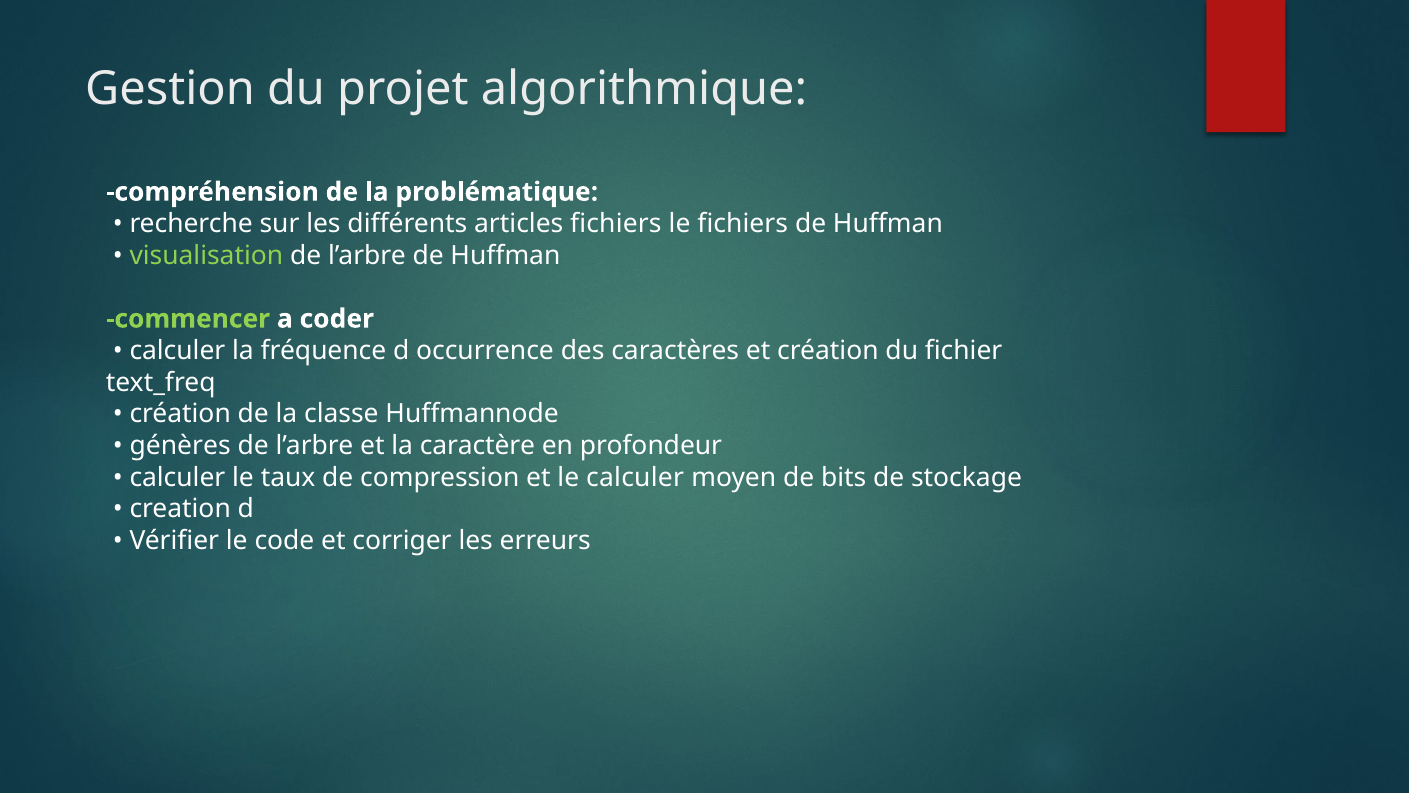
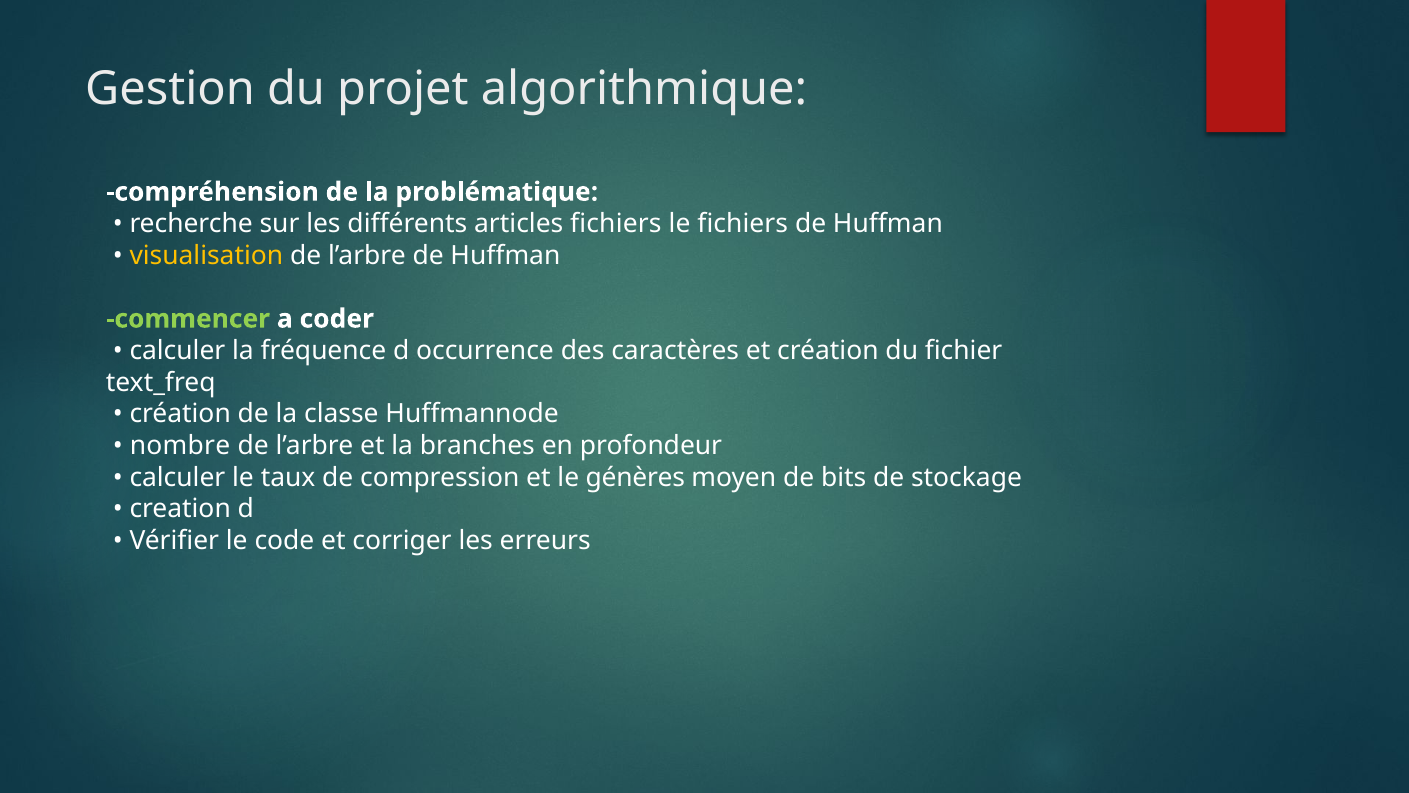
visualisation colour: light green -> yellow
génères: génères -> nombre
caractère: caractère -> branches
le calculer: calculer -> génères
